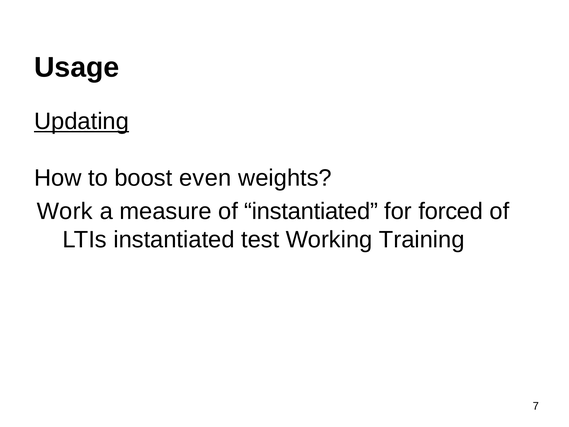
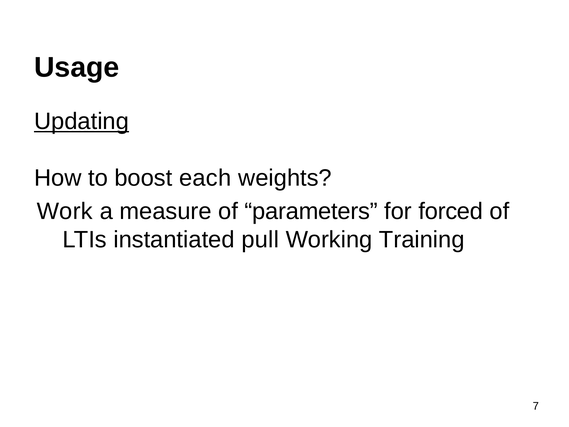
even: even -> each
of instantiated: instantiated -> parameters
test: test -> pull
